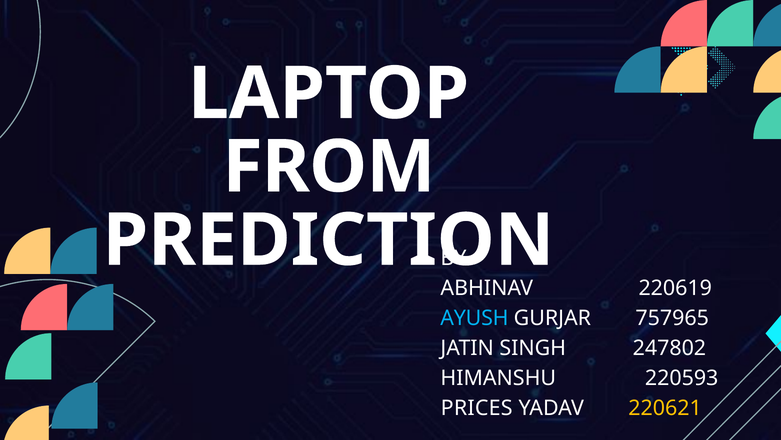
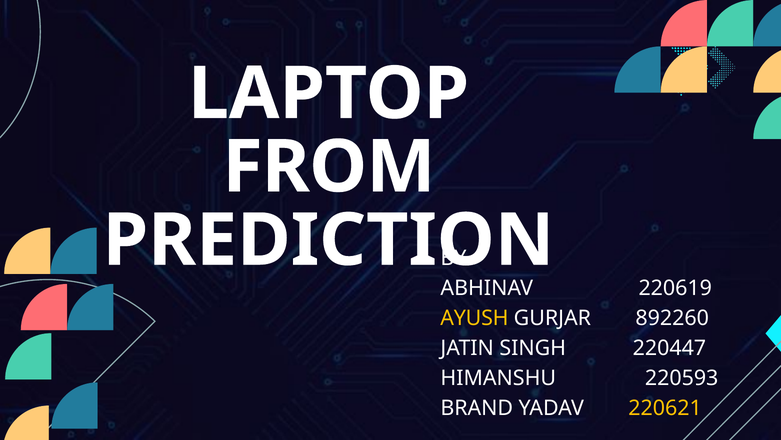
AYUSH colour: light blue -> yellow
757965: 757965 -> 892260
247802: 247802 -> 220447
PRICES: PRICES -> BRAND
